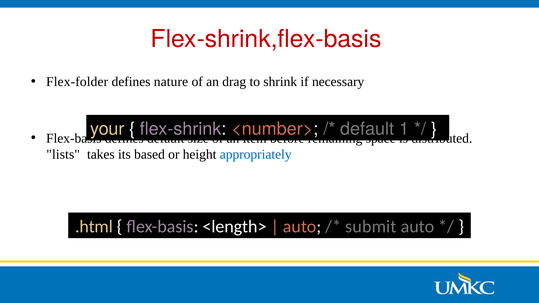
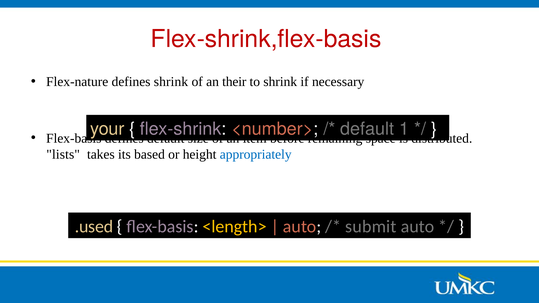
Flex-folder: Flex-folder -> Flex-nature
defines nature: nature -> shrink
drag: drag -> their
.html: .html -> .used
<length> colour: white -> yellow
